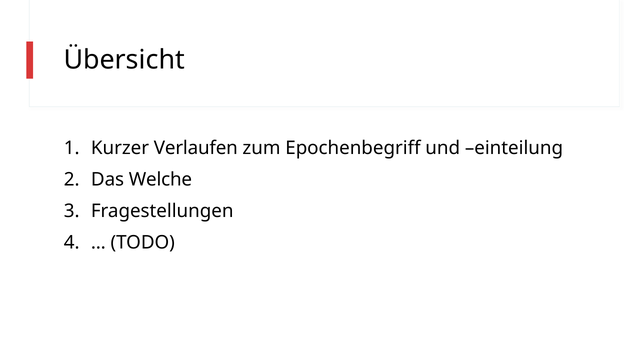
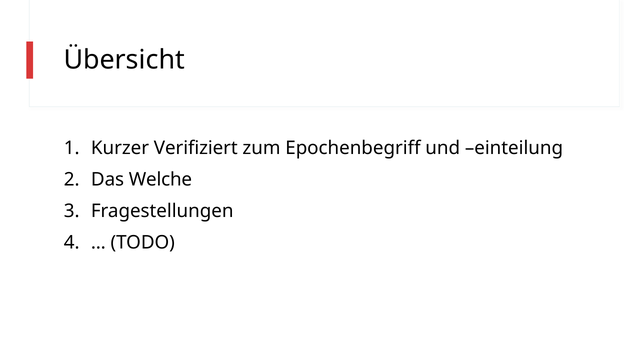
Verlaufen: Verlaufen -> Verifiziert
